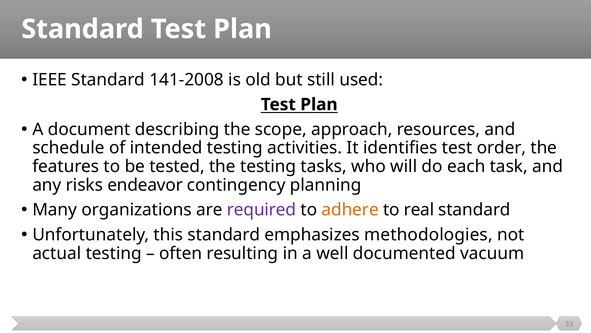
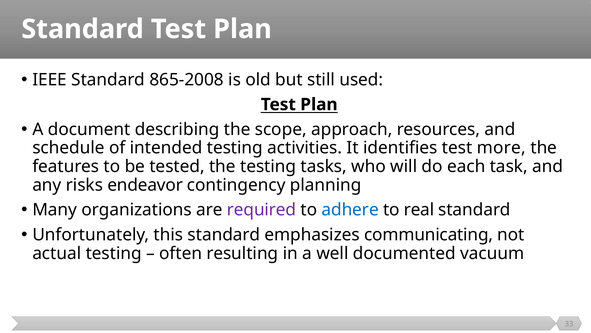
141-2008: 141-2008 -> 865-2008
order: order -> more
adhere colour: orange -> blue
methodologies: methodologies -> communicating
